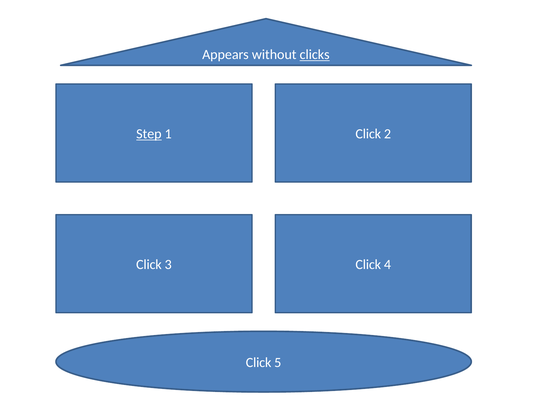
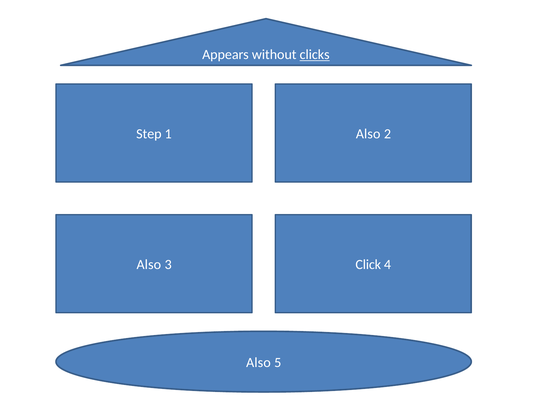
Step underline: present -> none
1 Click: Click -> Also
Click at (149, 265): Click -> Also
Click at (259, 363): Click -> Also
